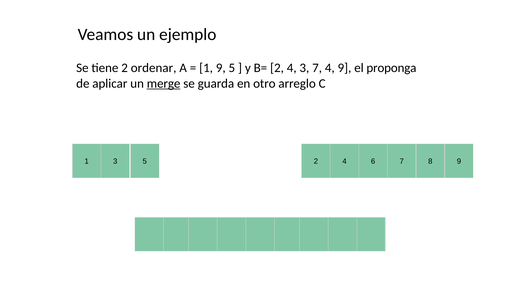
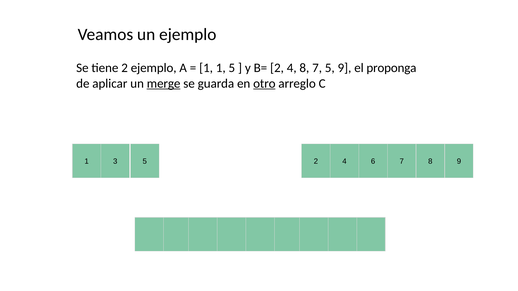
2 ordenar: ordenar -> ejemplo
1 9: 9 -> 1
4 3: 3 -> 8
7 4: 4 -> 5
otro underline: none -> present
